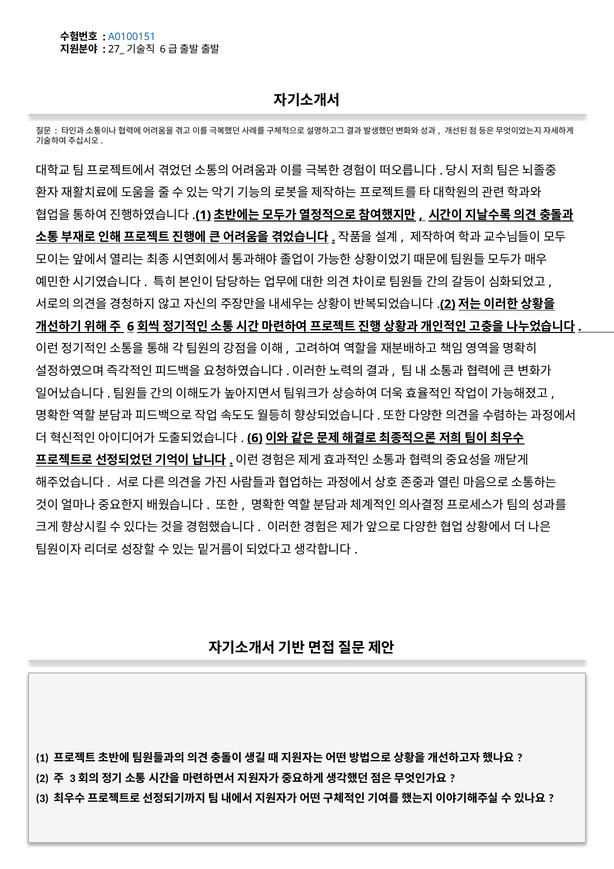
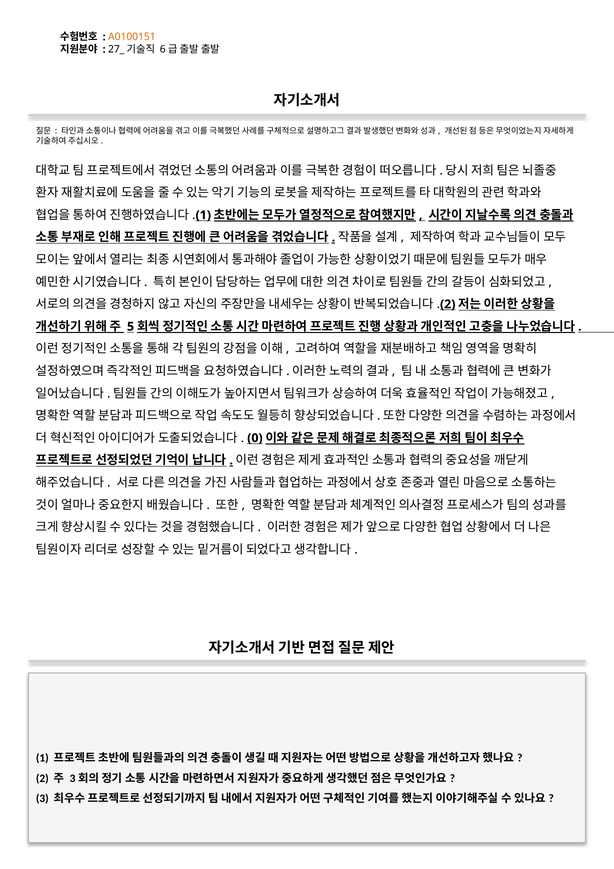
A0100151 colour: blue -> orange
6 at (131, 326): 6 -> 5
6 at (255, 438): 6 -> 0
